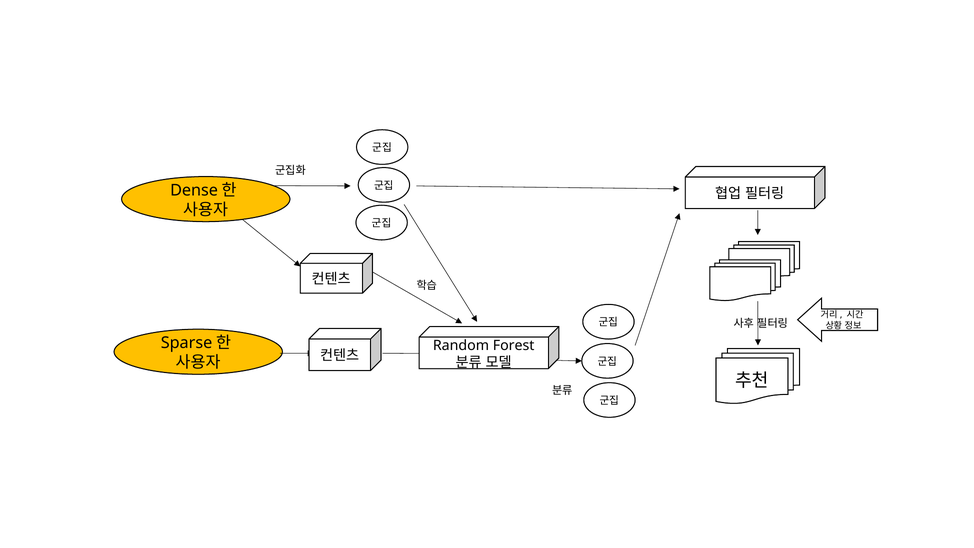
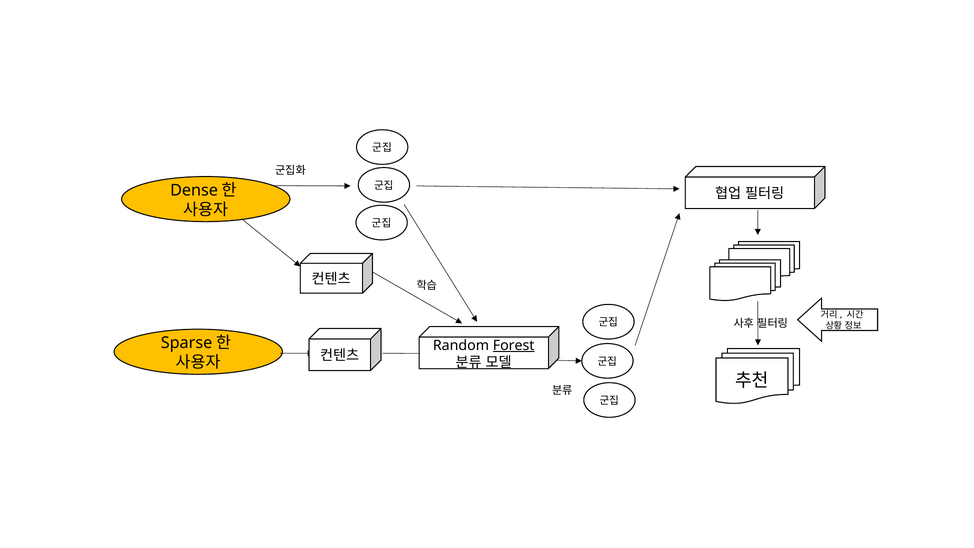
Forest underline: none -> present
